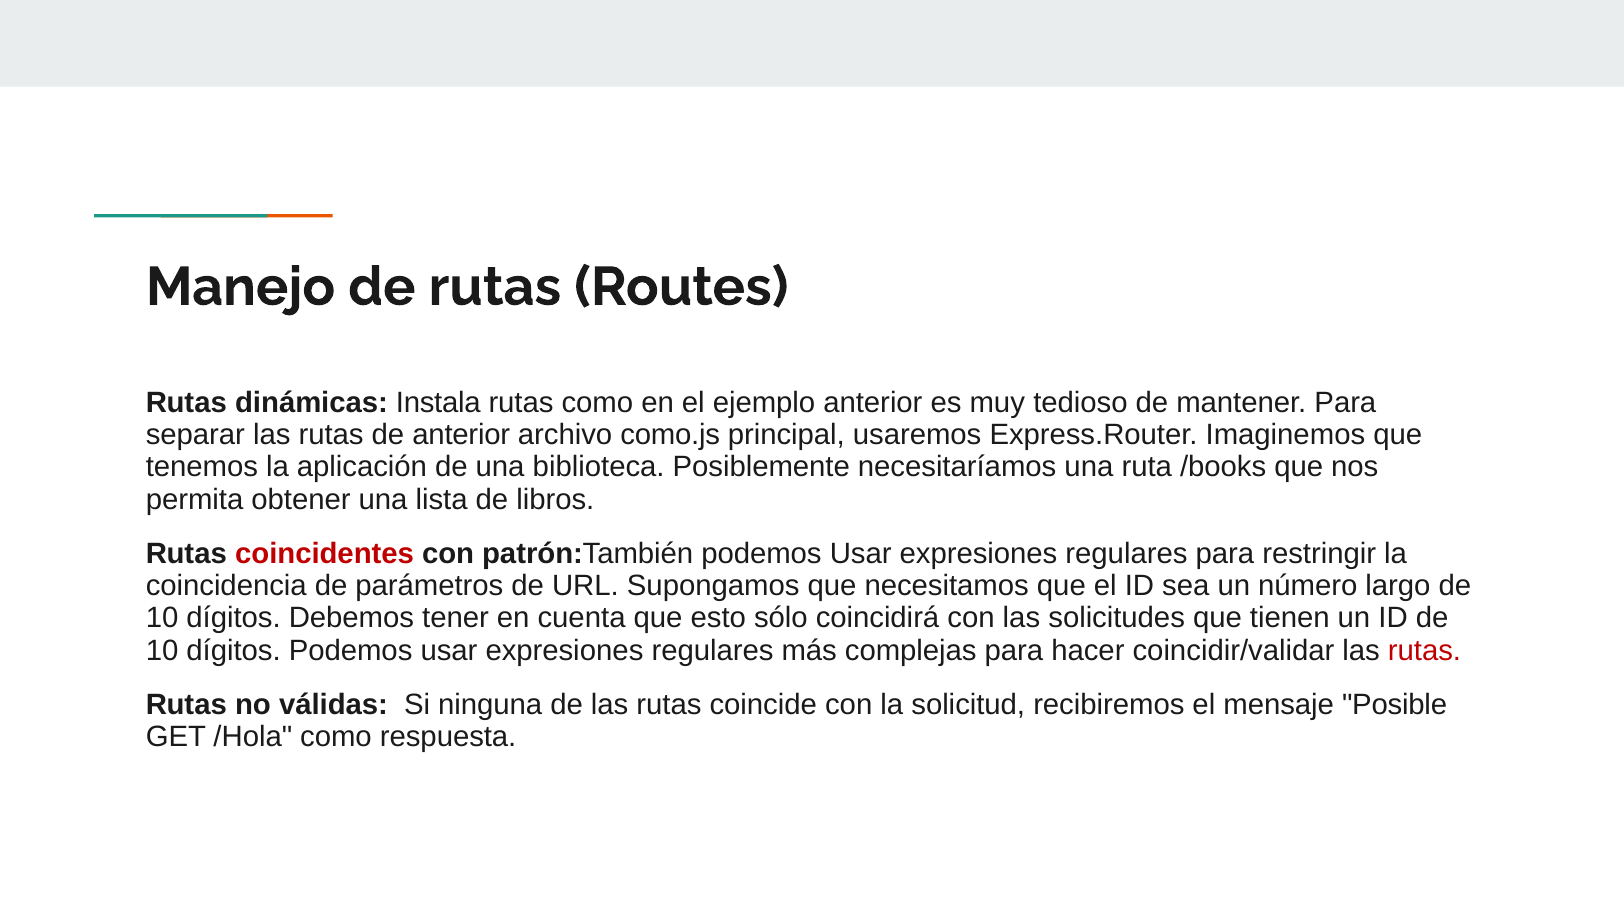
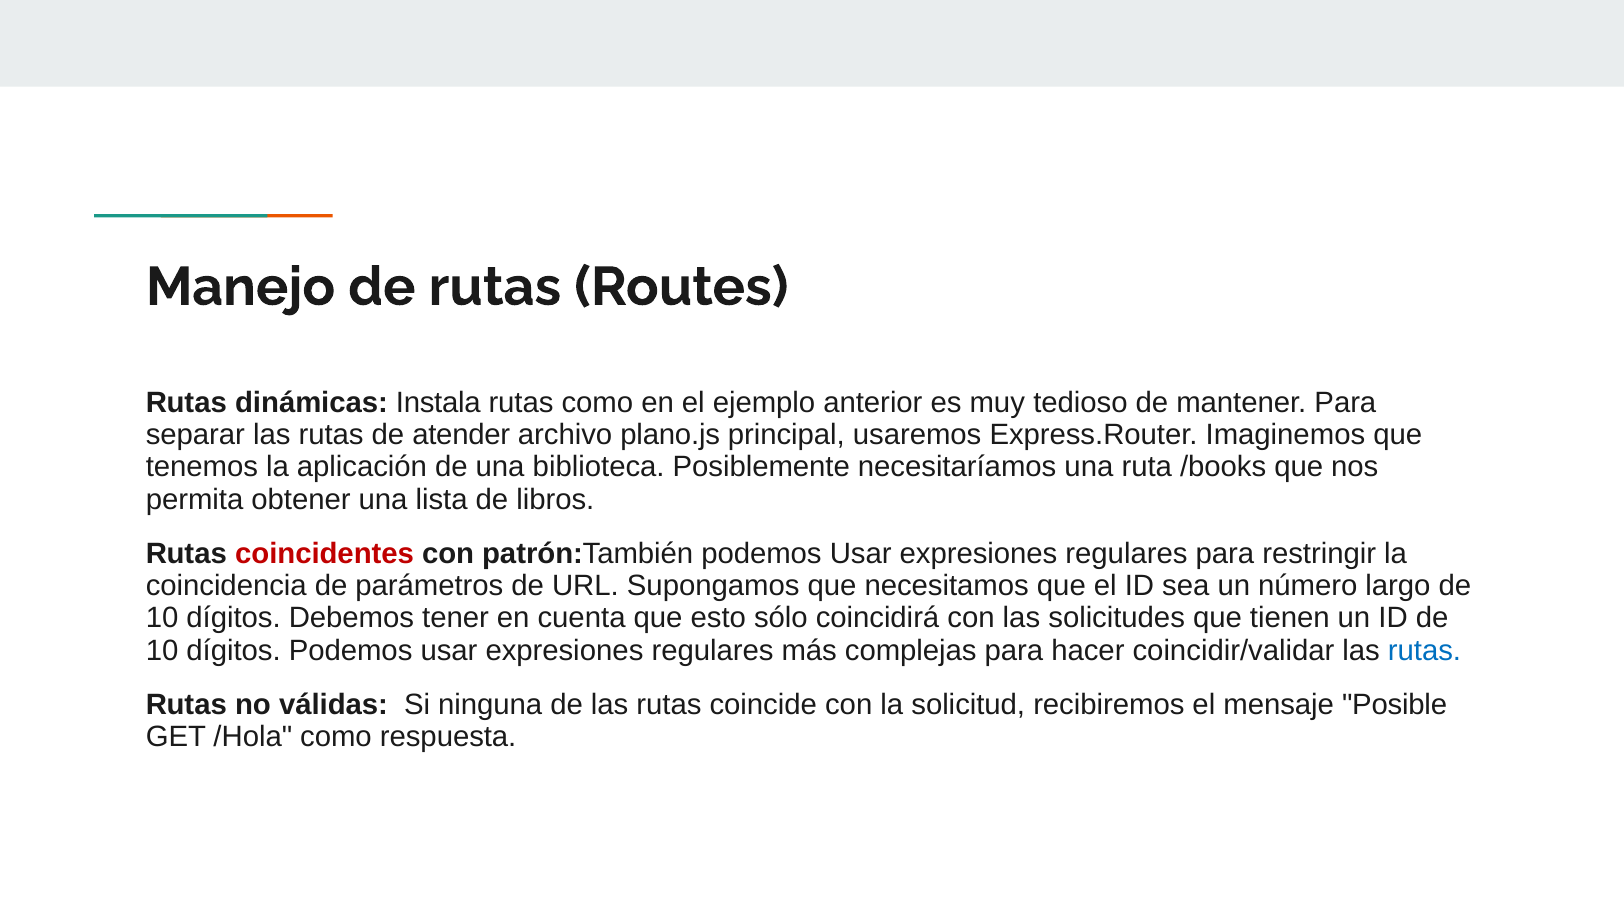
de anterior: anterior -> atender
como.js: como.js -> plano.js
rutas at (1425, 650) colour: red -> blue
